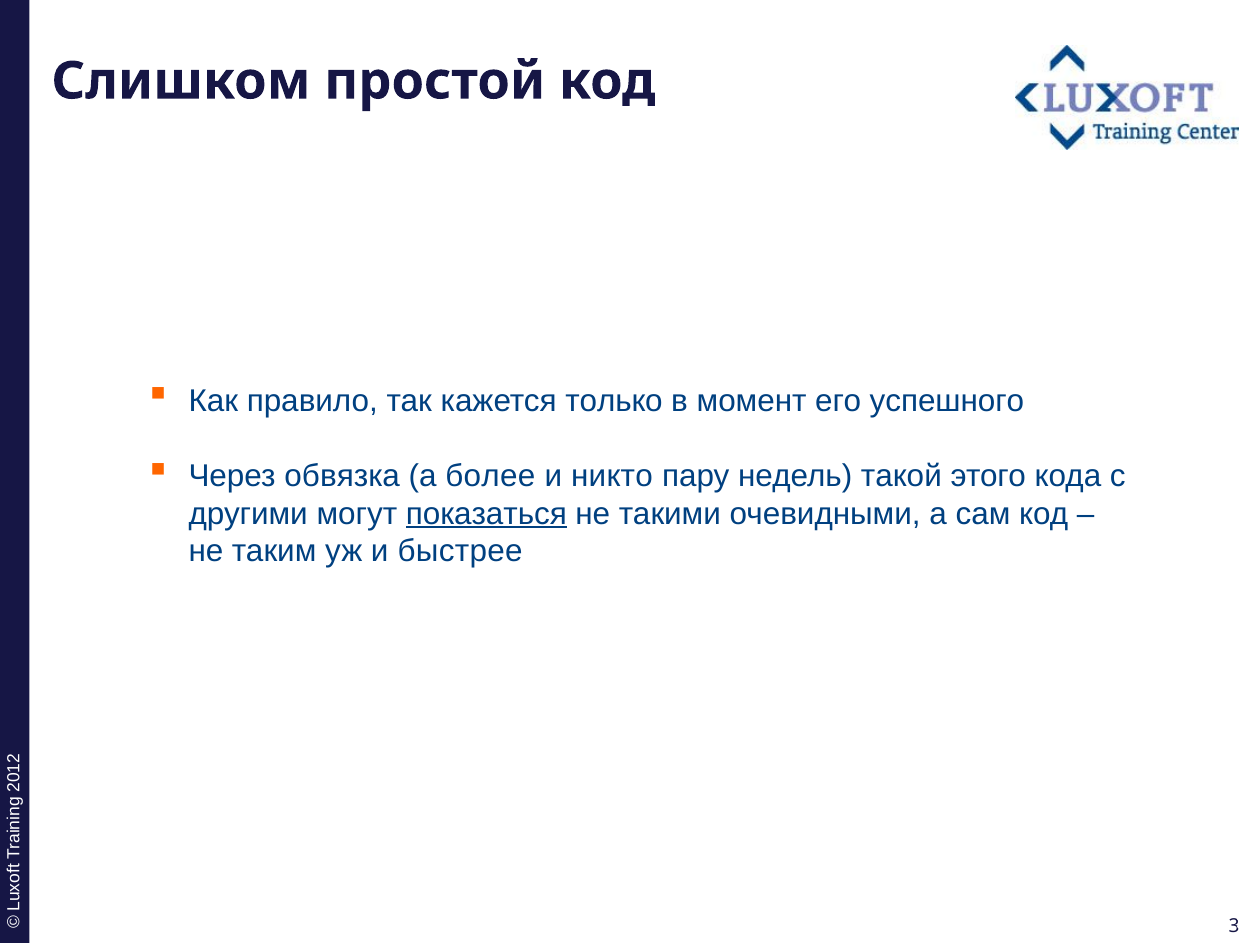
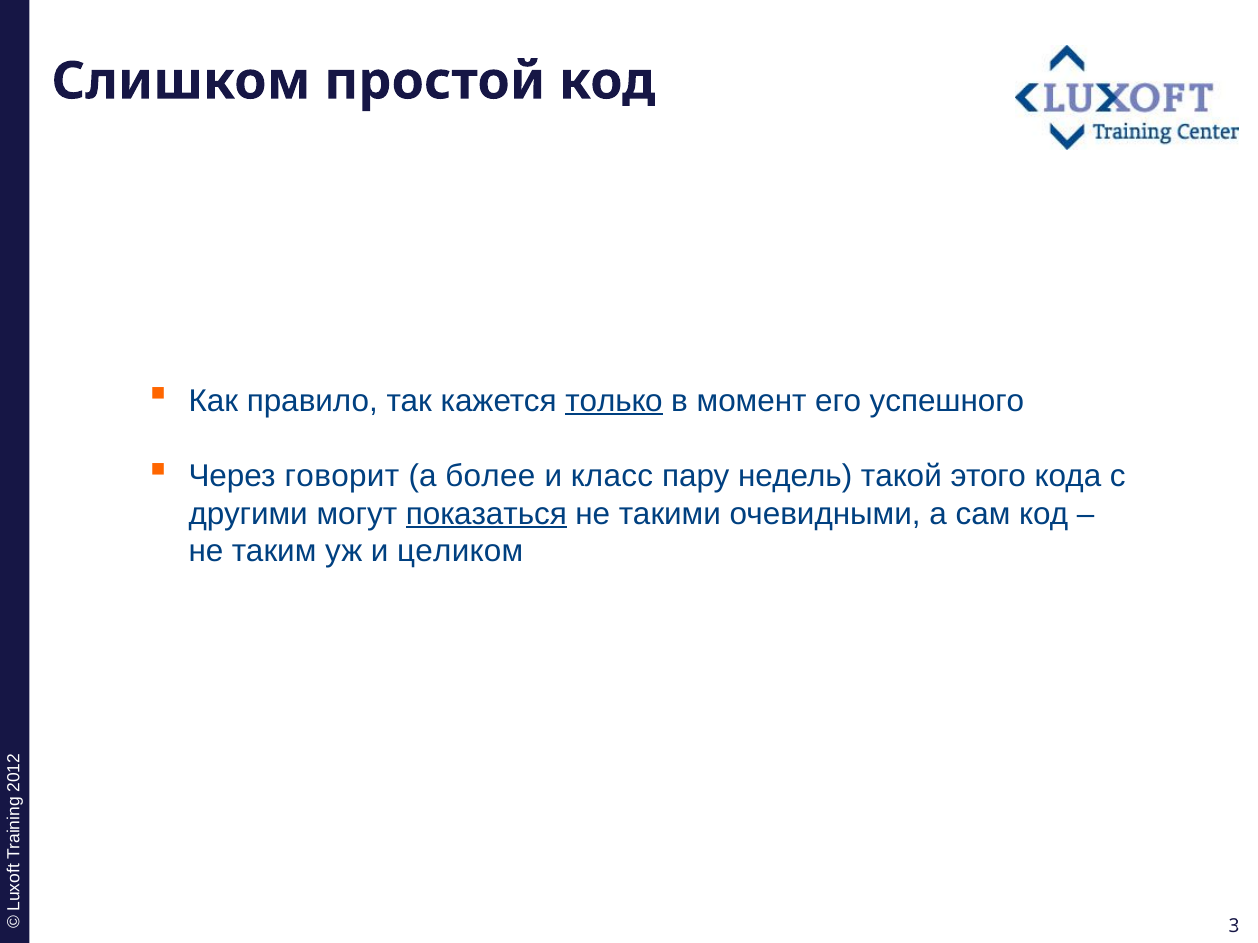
только underline: none -> present
обвязка: обвязка -> говорит
никто: никто -> класс
быстрее: быстрее -> целиком
